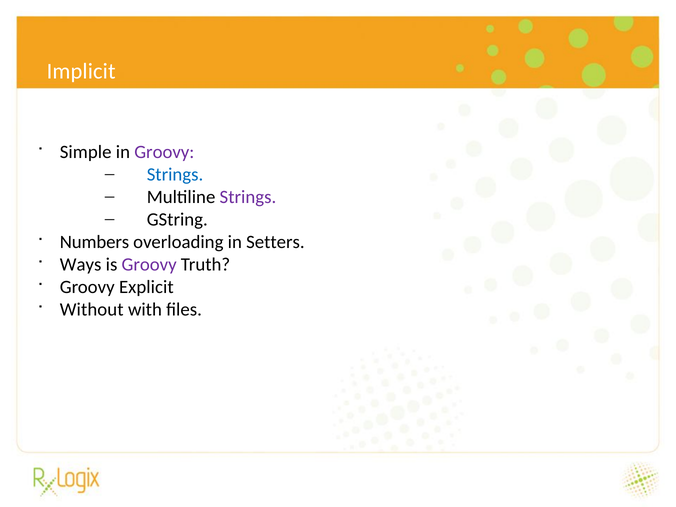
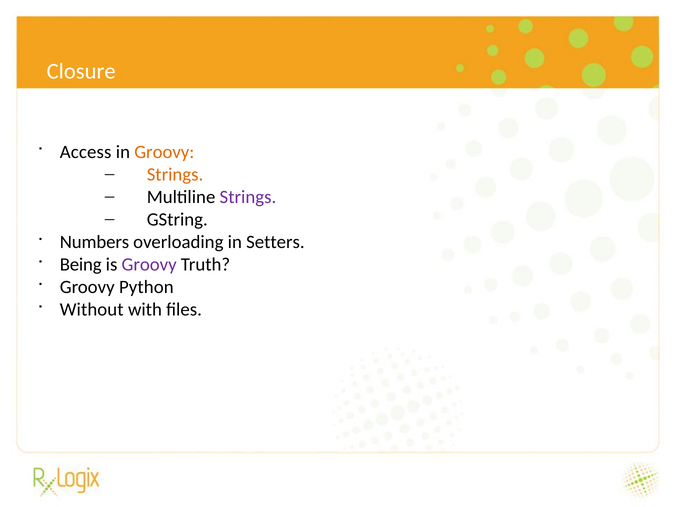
Implicit: Implicit -> Closure
Simple: Simple -> Access
Groovy at (164, 152) colour: purple -> orange
Strings at (175, 174) colour: blue -> orange
Ways: Ways -> Being
Explicit: Explicit -> Python
